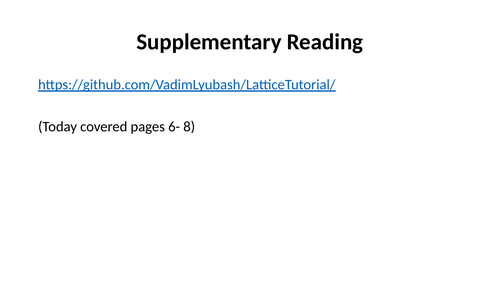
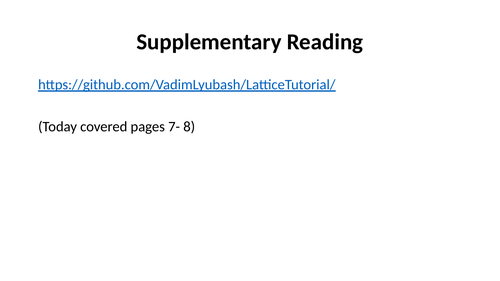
6-: 6- -> 7-
